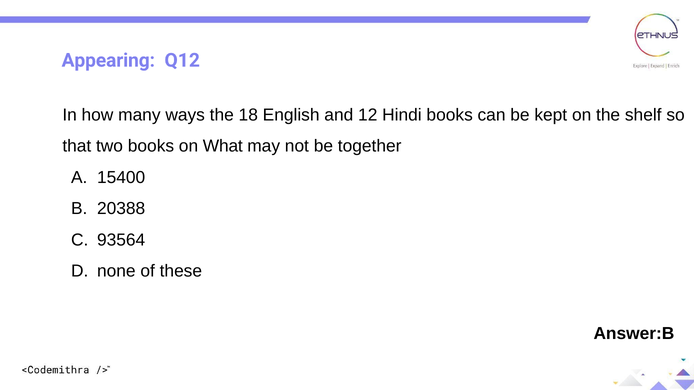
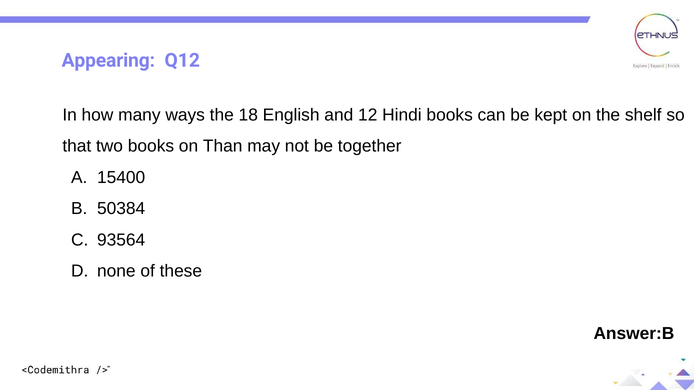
What: What -> Than
20388: 20388 -> 50384
